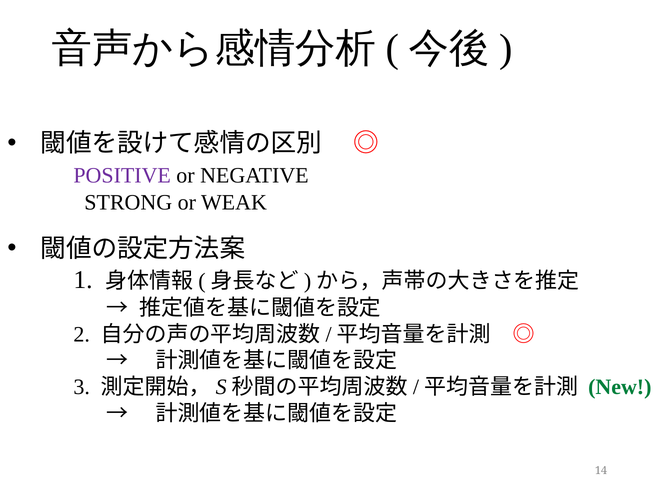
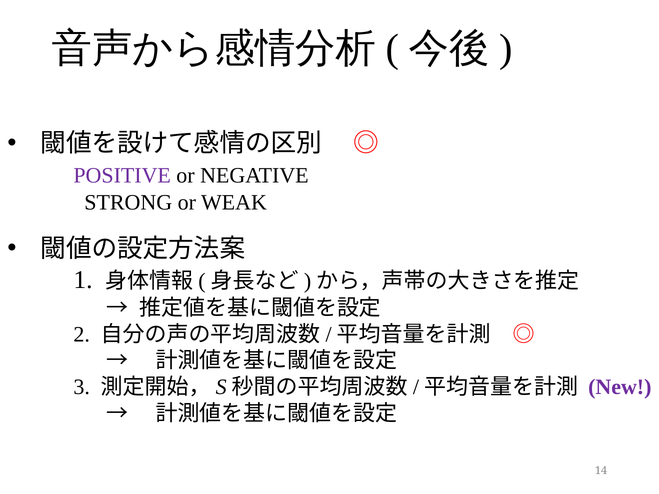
New colour: green -> purple
